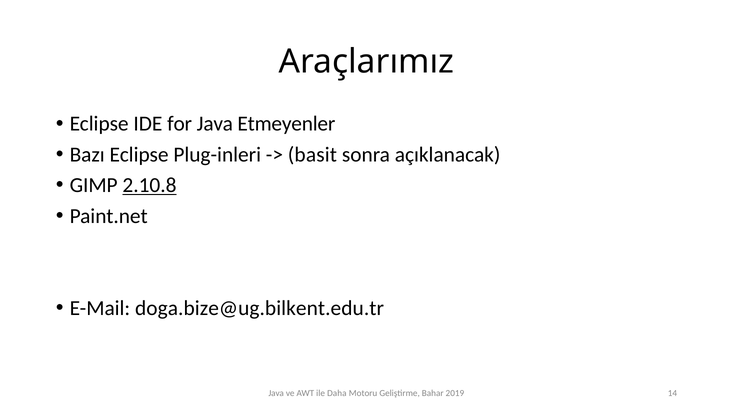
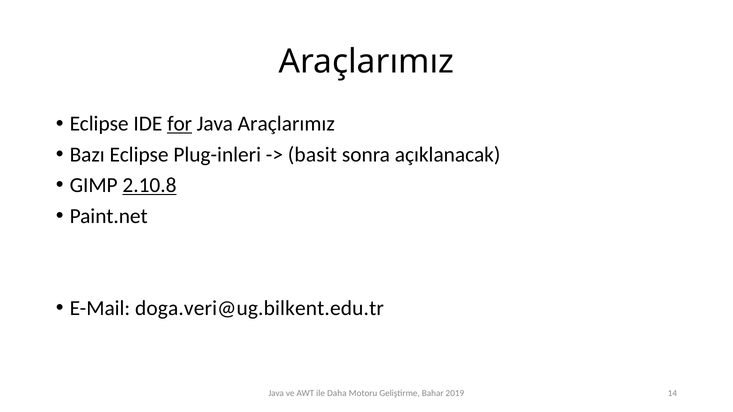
for underline: none -> present
Java Etmeyenler: Etmeyenler -> Araçlarımız
doga.bize@ug.bilkent.edu.tr: doga.bize@ug.bilkent.edu.tr -> doga.veri@ug.bilkent.edu.tr
